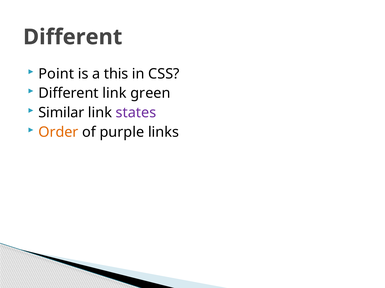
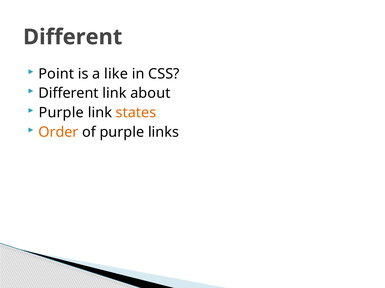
this: this -> like
green: green -> about
Similar at (61, 113): Similar -> Purple
states colour: purple -> orange
